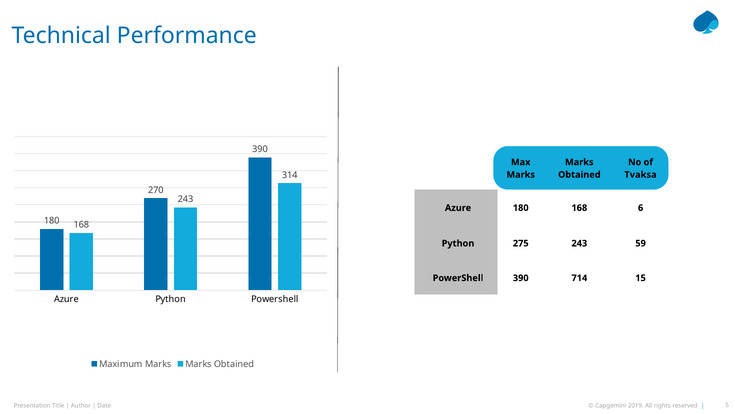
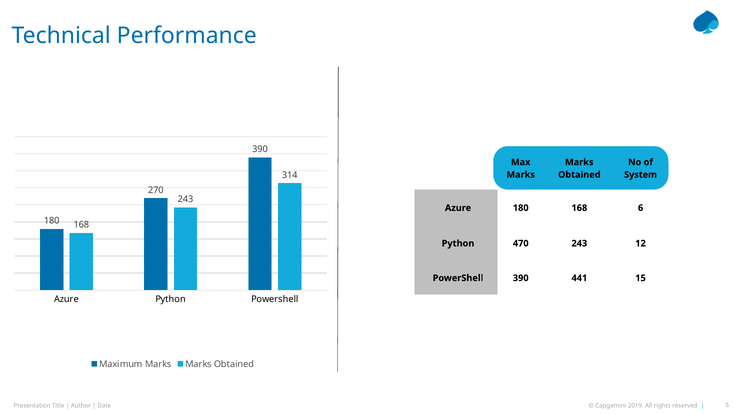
Tvaksa: Tvaksa -> System
275: 275 -> 470
59: 59 -> 12
714: 714 -> 441
